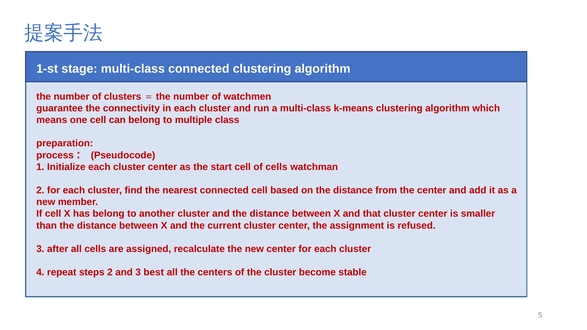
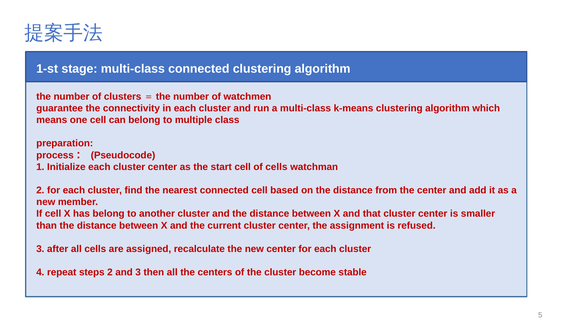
best: best -> then
